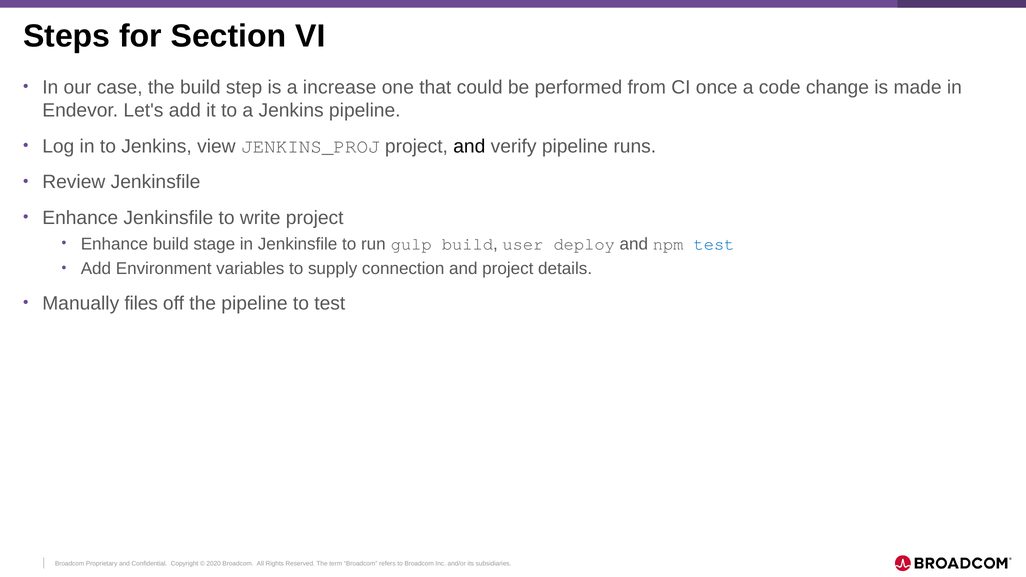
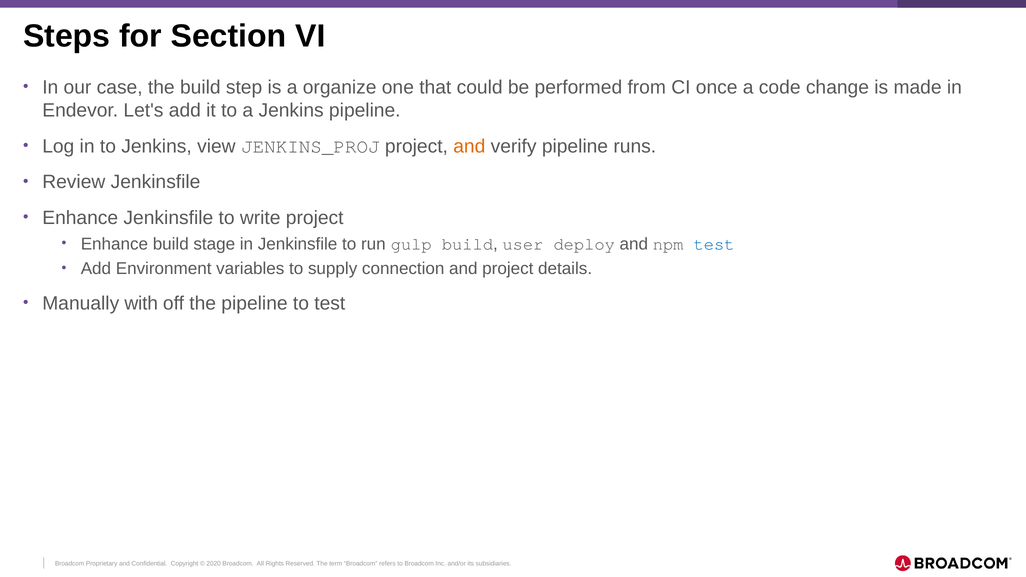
increase: increase -> organize
and at (469, 146) colour: black -> orange
files: files -> with
